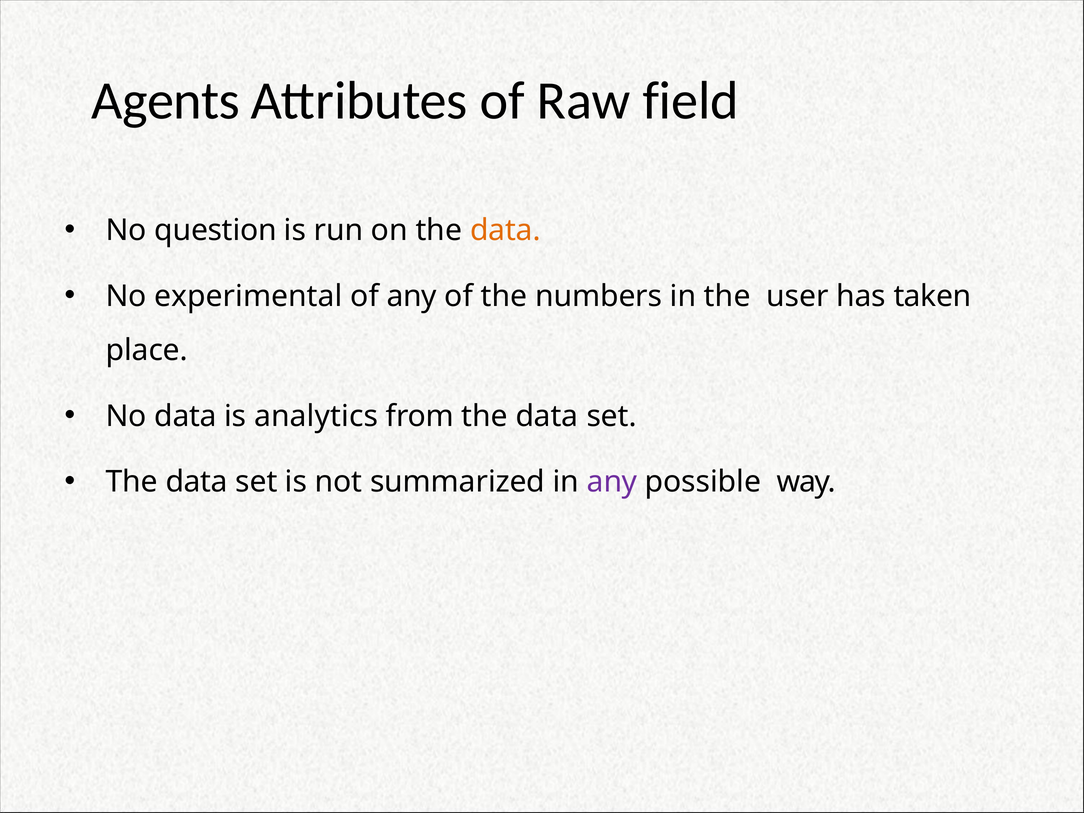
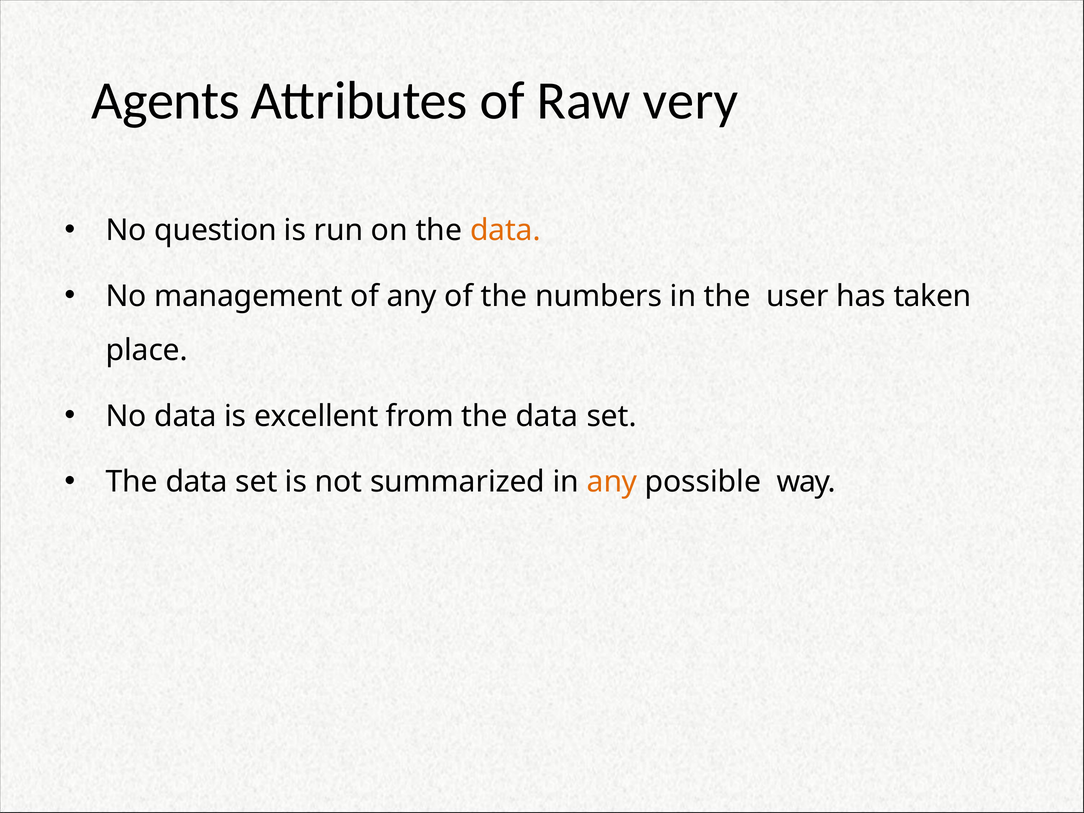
field: field -> very
experimental: experimental -> management
analytics: analytics -> excellent
any at (612, 482) colour: purple -> orange
